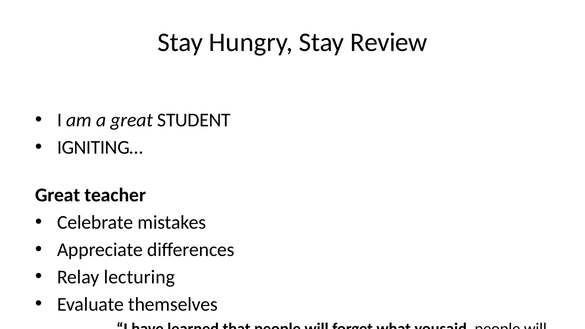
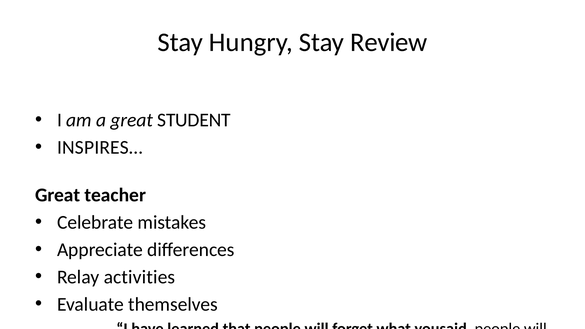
IGNITING…: IGNITING… -> INSPIRES…
lecturing: lecturing -> activities
